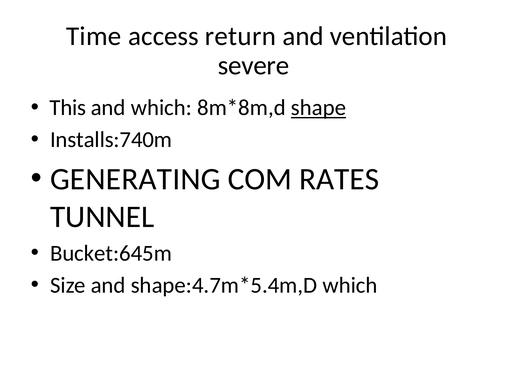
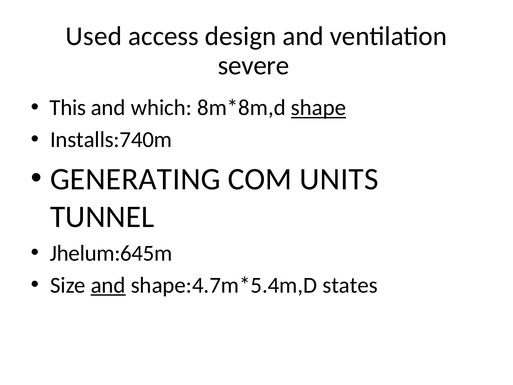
Time: Time -> Used
return: return -> design
RATES: RATES -> UNITS
Bucket:645m: Bucket:645m -> Jhelum:645m
and at (108, 285) underline: none -> present
which at (350, 285): which -> states
